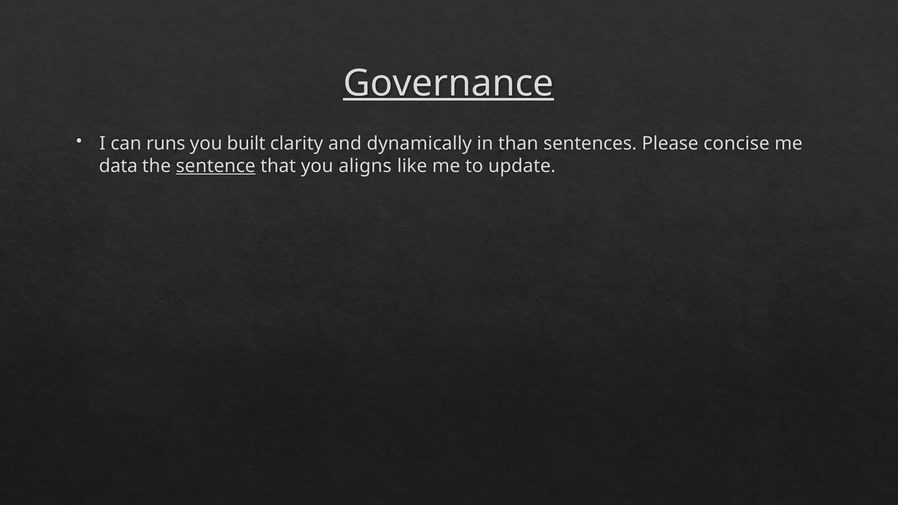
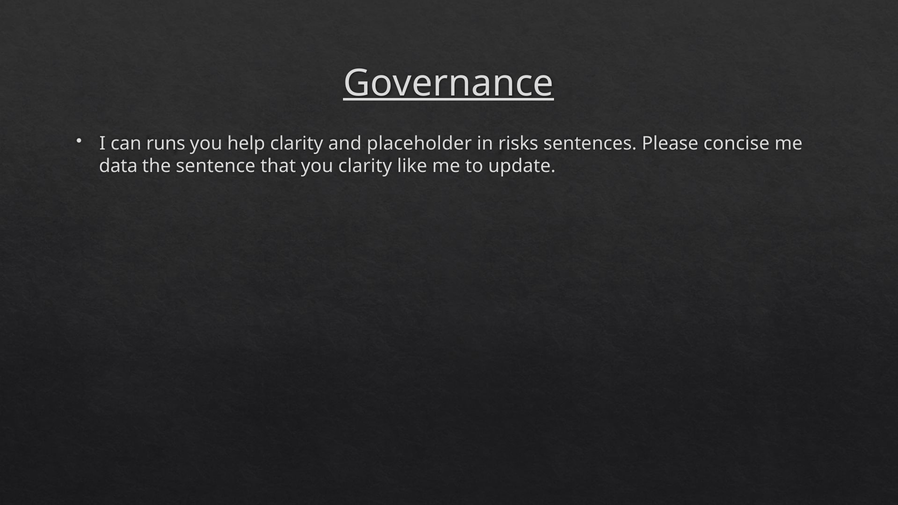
built: built -> help
dynamically: dynamically -> placeholder
than: than -> risks
sentence underline: present -> none
you aligns: aligns -> clarity
